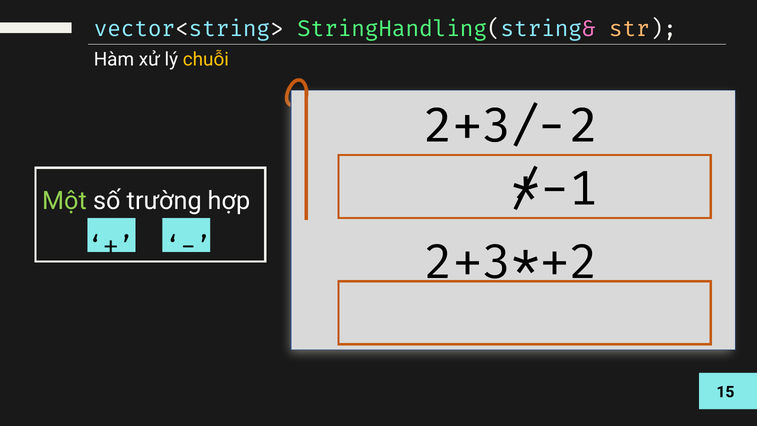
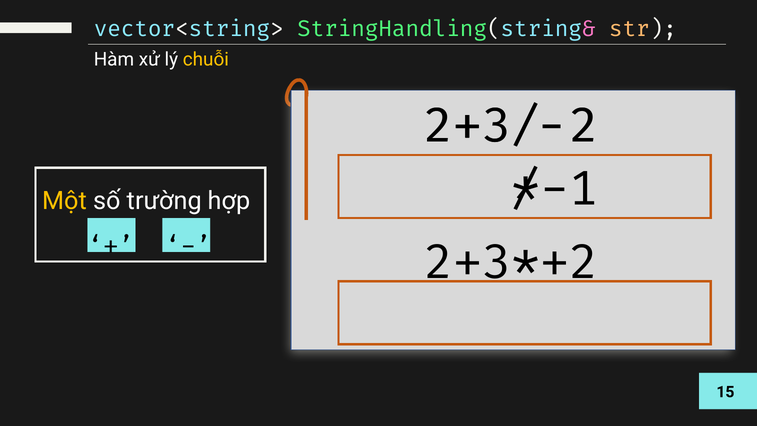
Một colour: light green -> yellow
